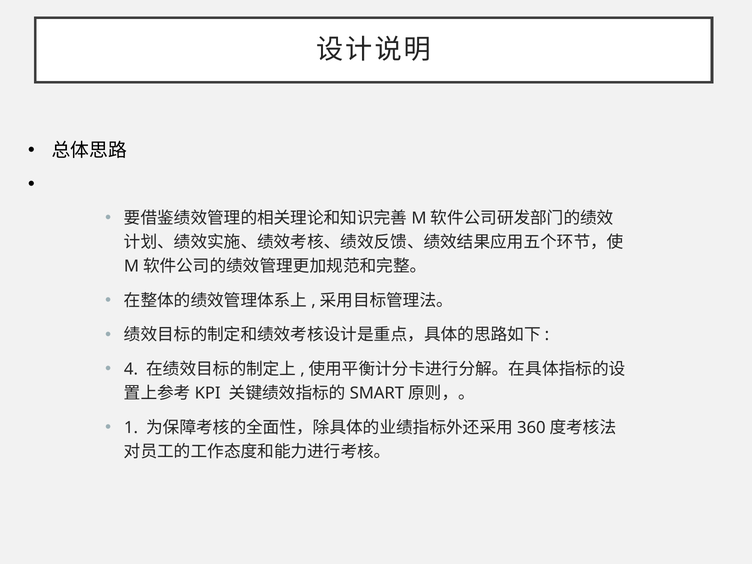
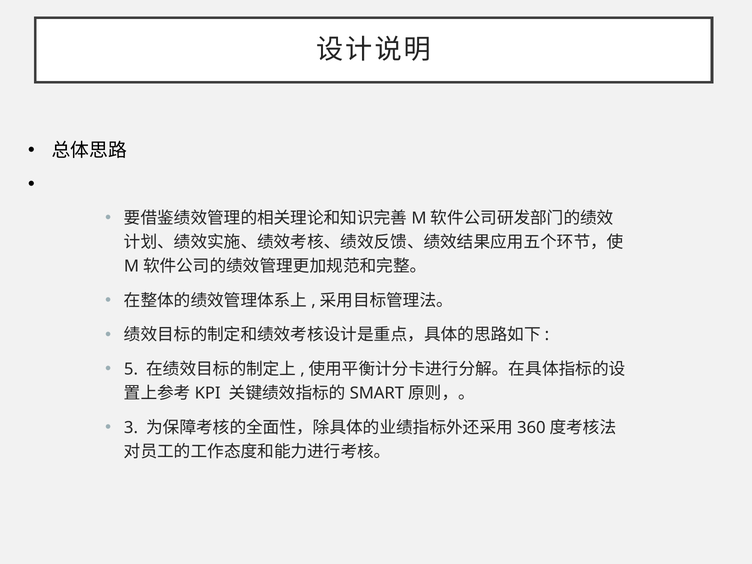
4: 4 -> 5
1: 1 -> 3
